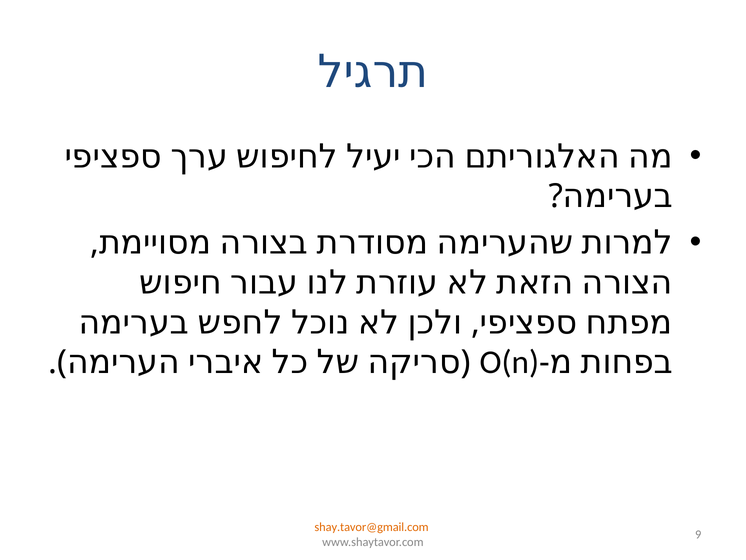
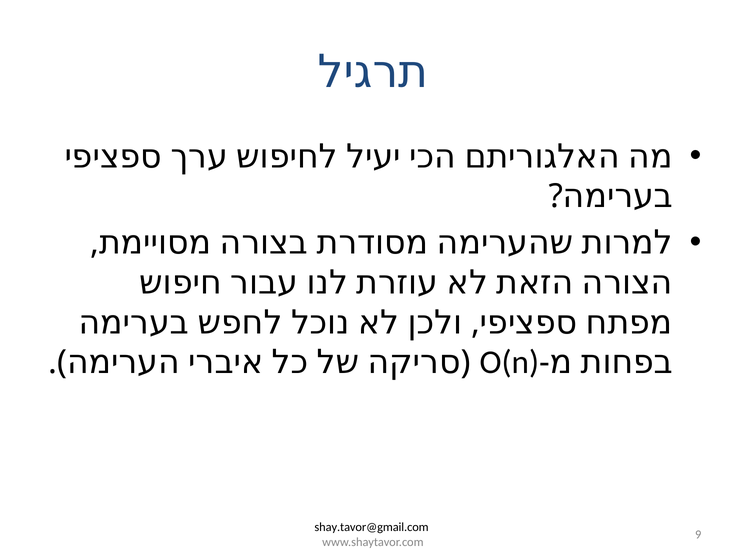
shay.tavor@gmail.com colour: orange -> black
